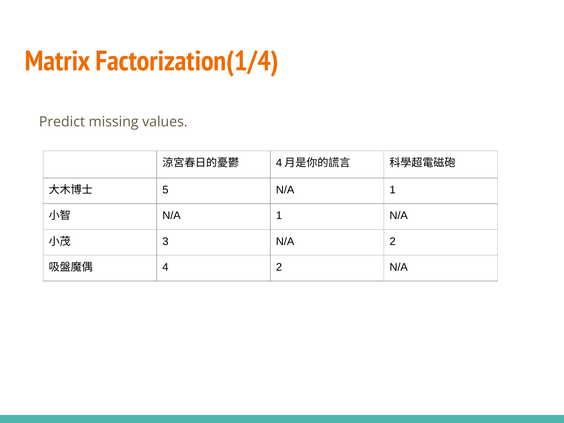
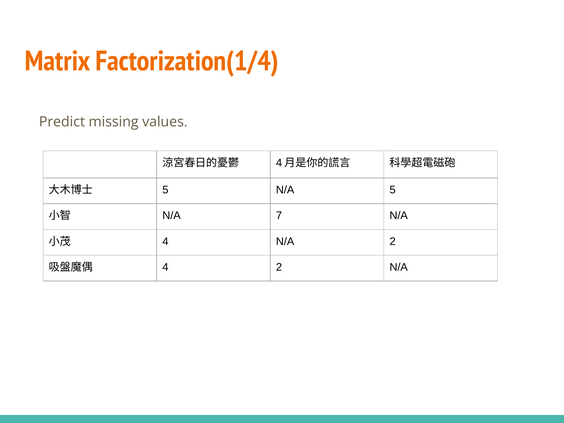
5 N/A 1: 1 -> 5
1 at (279, 216): 1 -> 7
3 at (165, 241): 3 -> 4
